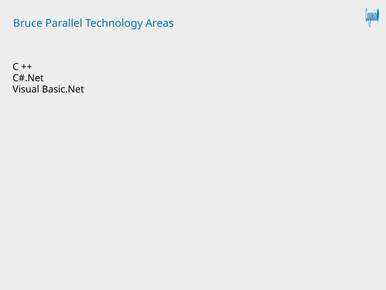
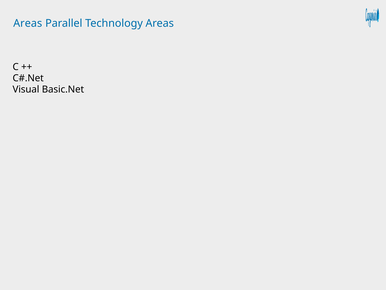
Bruce at (28, 23): Bruce -> Areas
